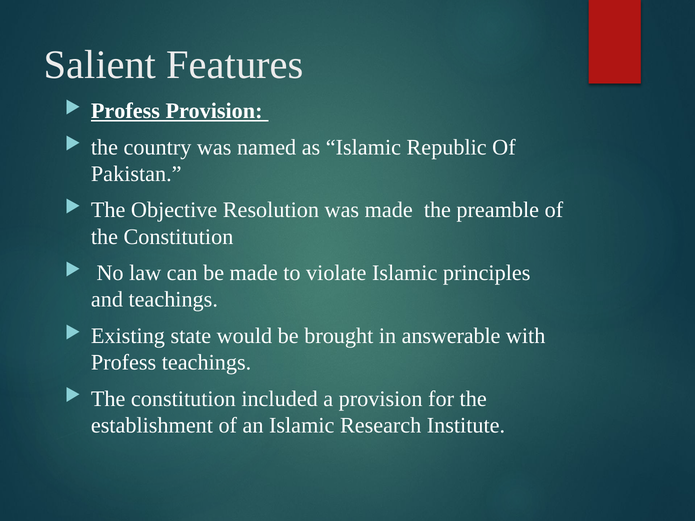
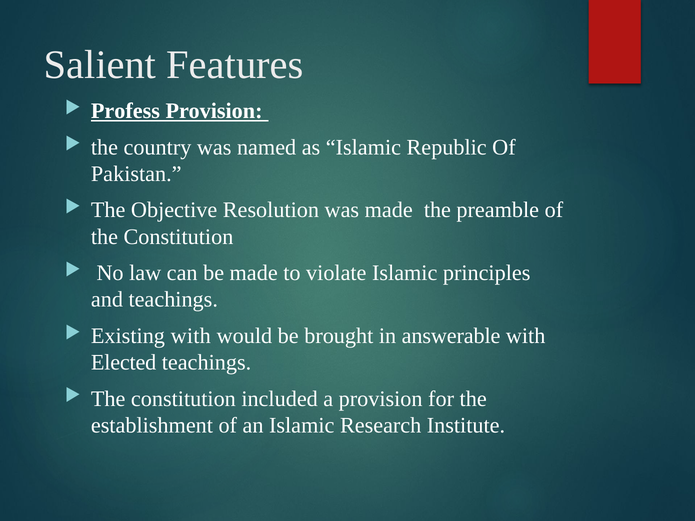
Existing state: state -> with
Profess at (124, 363): Profess -> Elected
